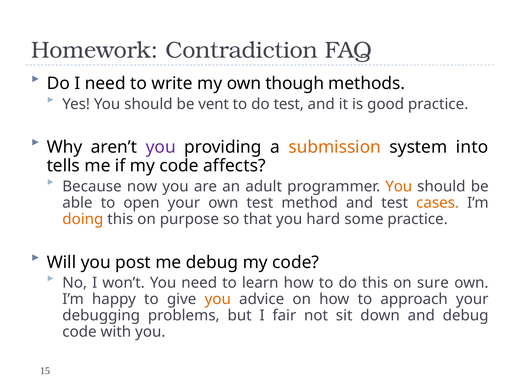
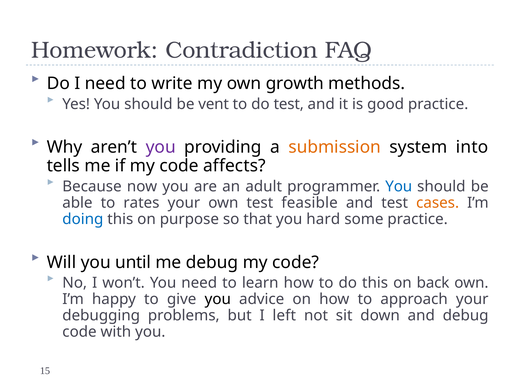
though: though -> growth
You at (399, 186) colour: orange -> blue
open: open -> rates
method: method -> feasible
doing colour: orange -> blue
post: post -> until
sure: sure -> back
you at (218, 299) colour: orange -> black
fair: fair -> left
